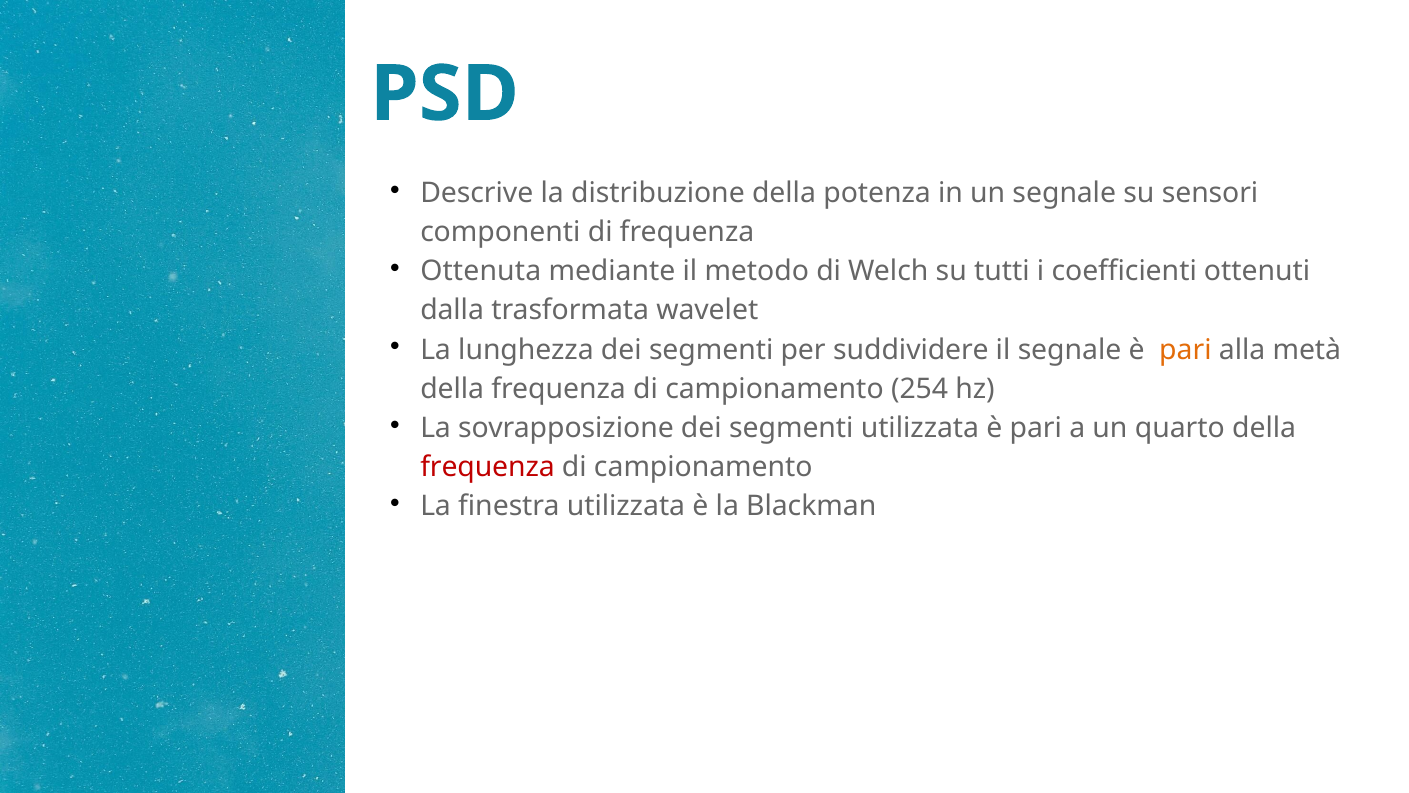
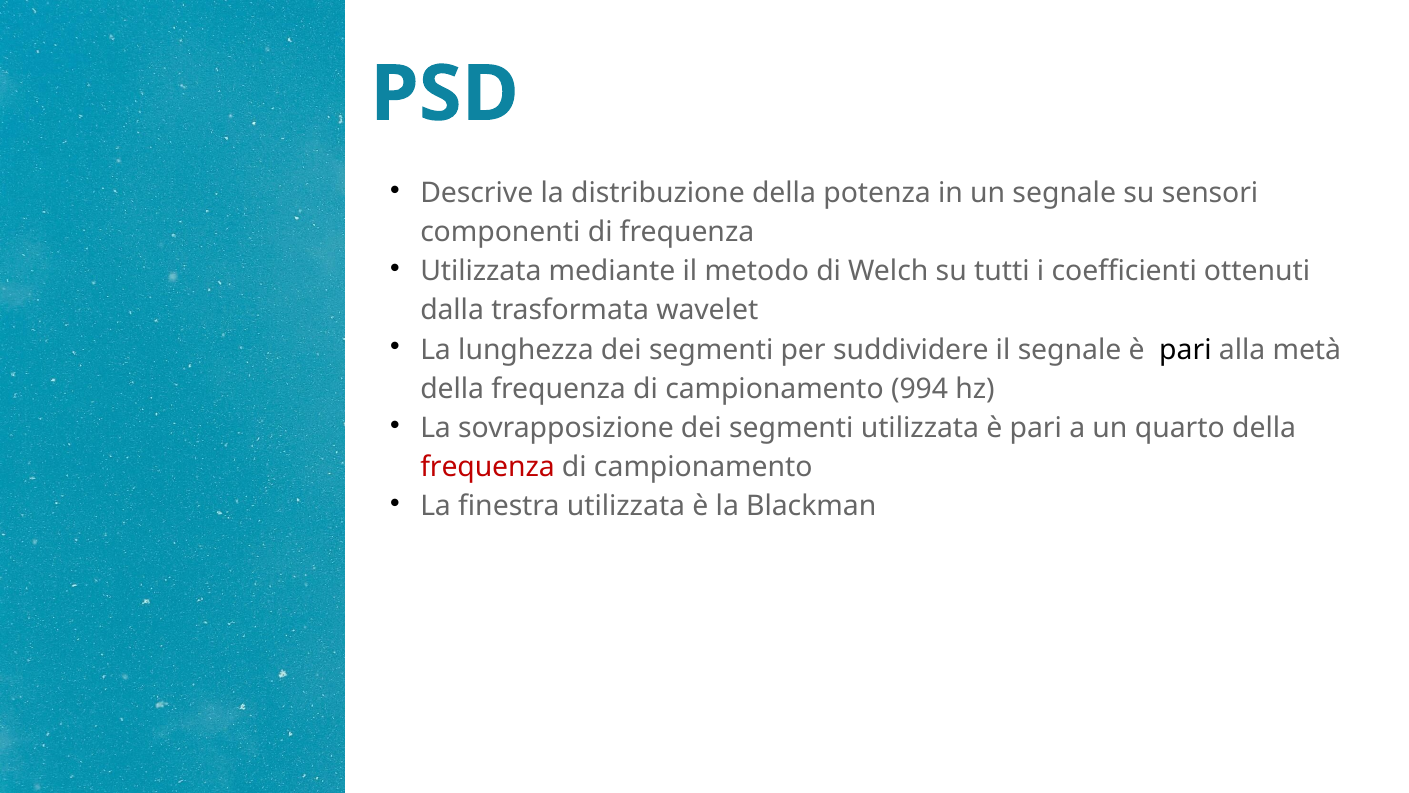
Ottenuta at (481, 271): Ottenuta -> Utilizzata
pari at (1185, 350) colour: orange -> black
254: 254 -> 994
